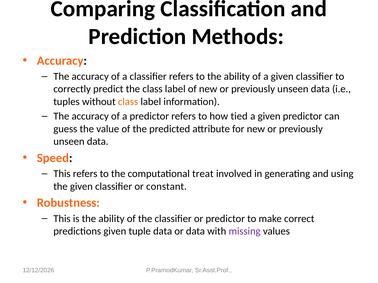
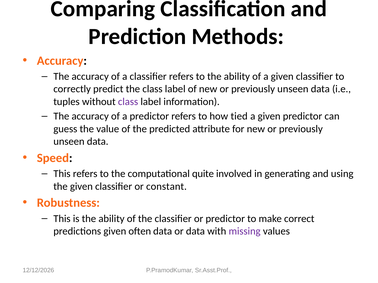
class at (128, 102) colour: orange -> purple
treat: treat -> quite
tuple: tuple -> often
